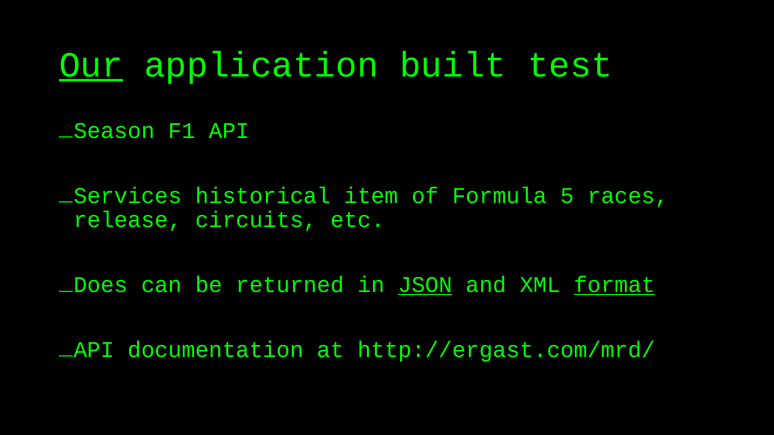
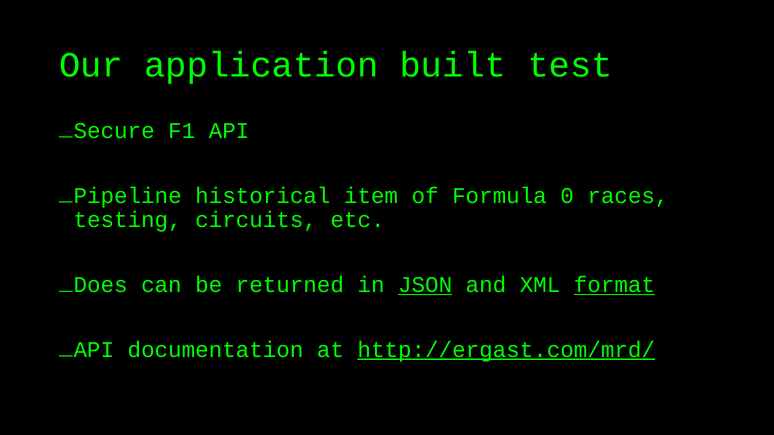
Our underline: present -> none
Season: Season -> Secure
Services: Services -> Pipeline
5: 5 -> 0
release: release -> testing
http://ergast.com/mrd/ underline: none -> present
